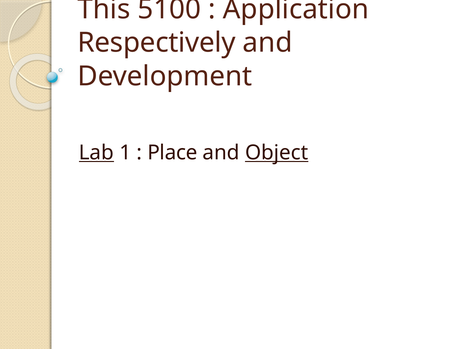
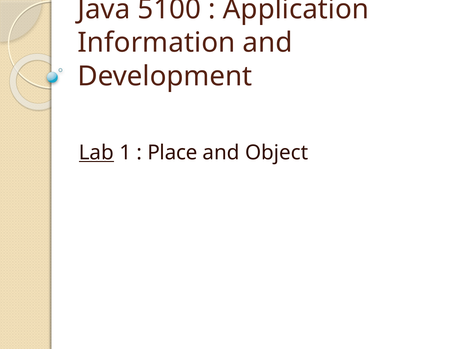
This: This -> Java
Respectively: Respectively -> Information
Object underline: present -> none
